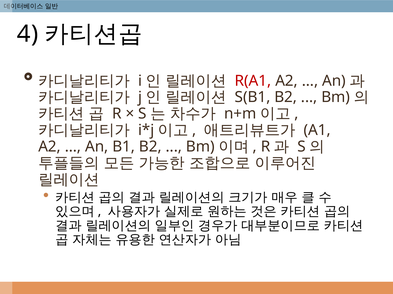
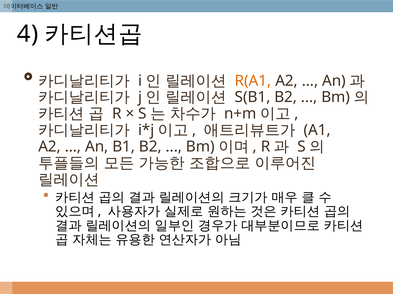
R(A1 colour: red -> orange
